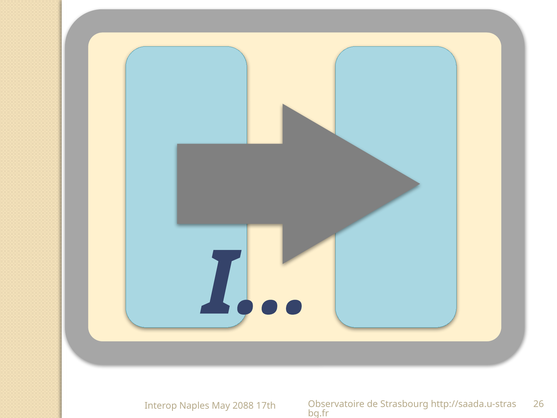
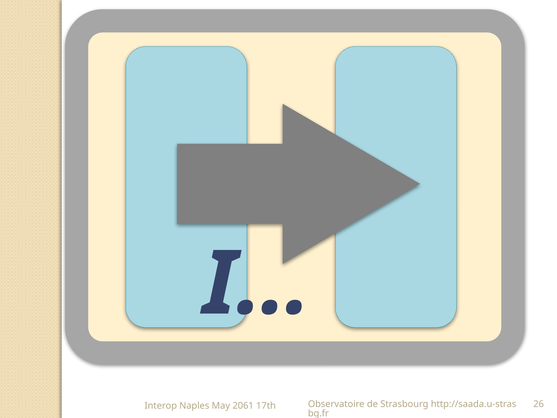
2088: 2088 -> 2061
